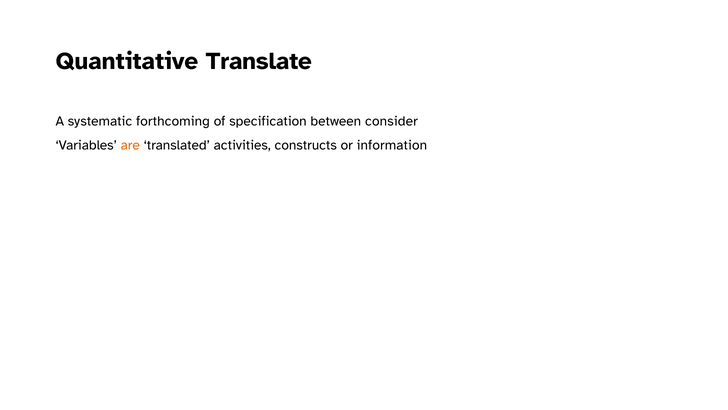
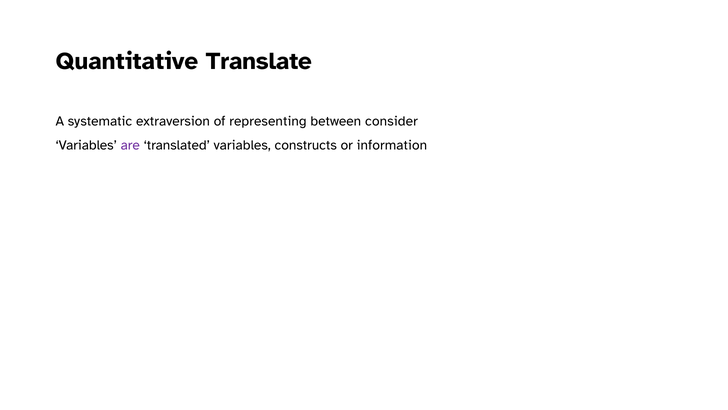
forthcoming: forthcoming -> extraversion
specification: specification -> representing
are colour: orange -> purple
translated activities: activities -> variables
